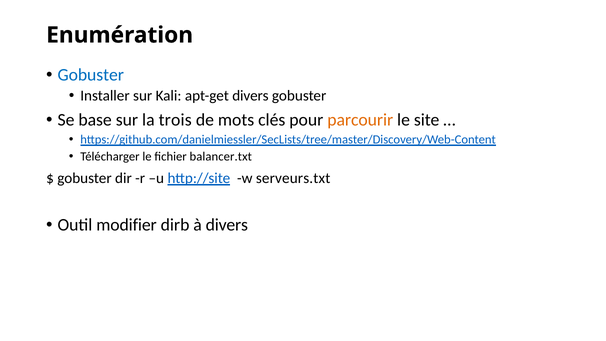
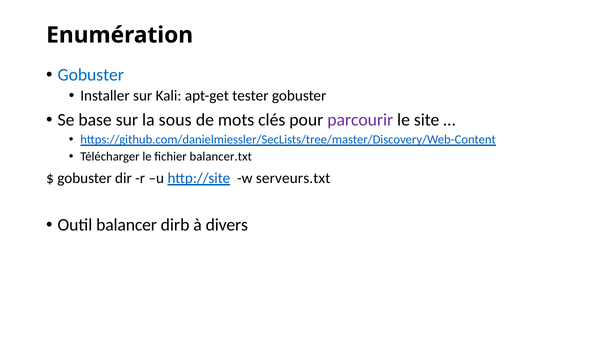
apt-get divers: divers -> tester
trois: trois -> sous
parcourir colour: orange -> purple
modifier: modifier -> balancer
